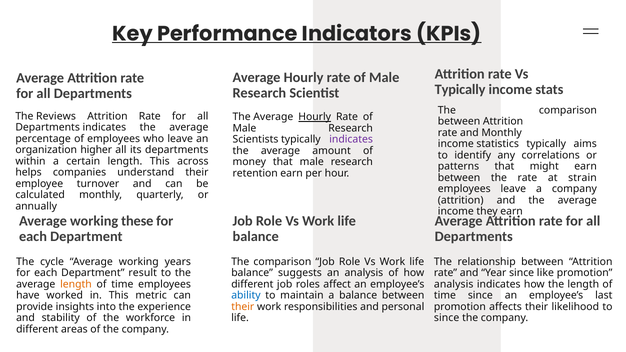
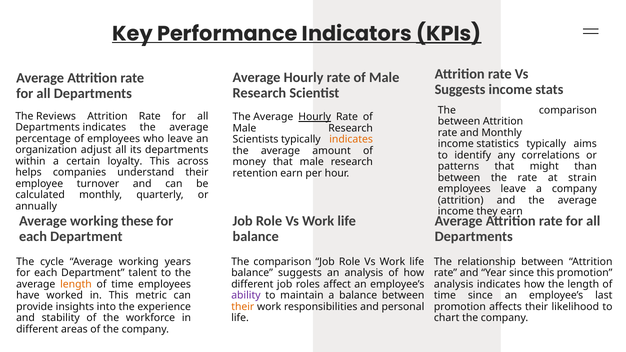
KPIs underline: none -> present
Typically at (460, 90): Typically -> Suggests
indicates at (351, 140) colour: purple -> orange
higher: higher -> adjust
certain length: length -> loyalty
might earn: earn -> than
result: result -> talent
since like: like -> this
ability colour: blue -> purple
since at (447, 318): since -> chart
